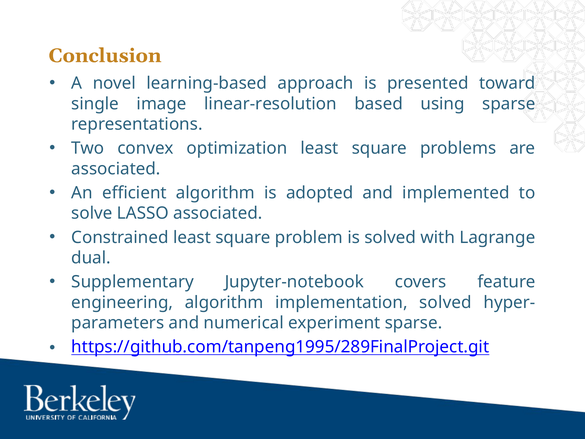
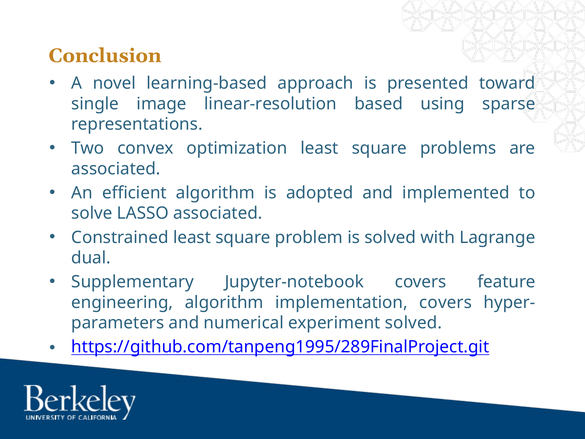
implementation solved: solved -> covers
experiment sparse: sparse -> solved
